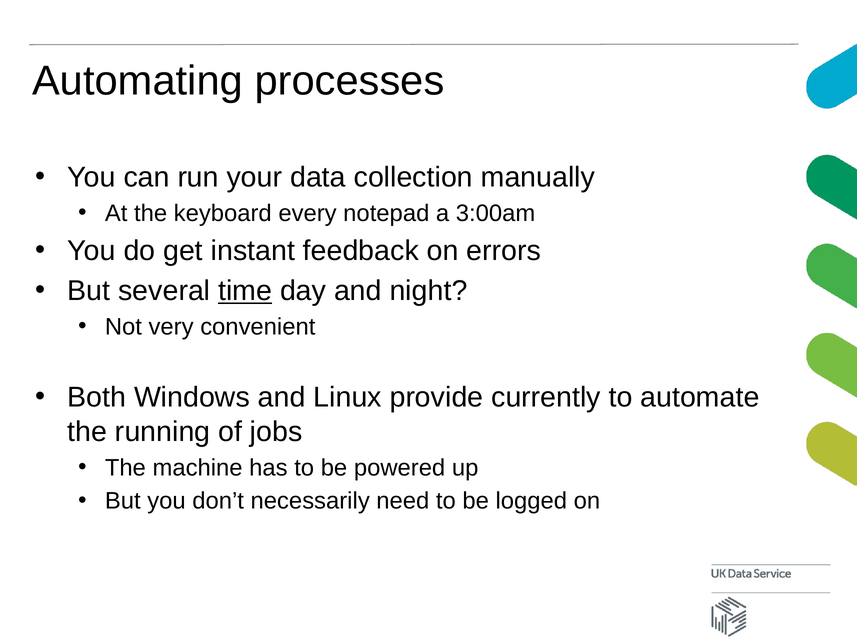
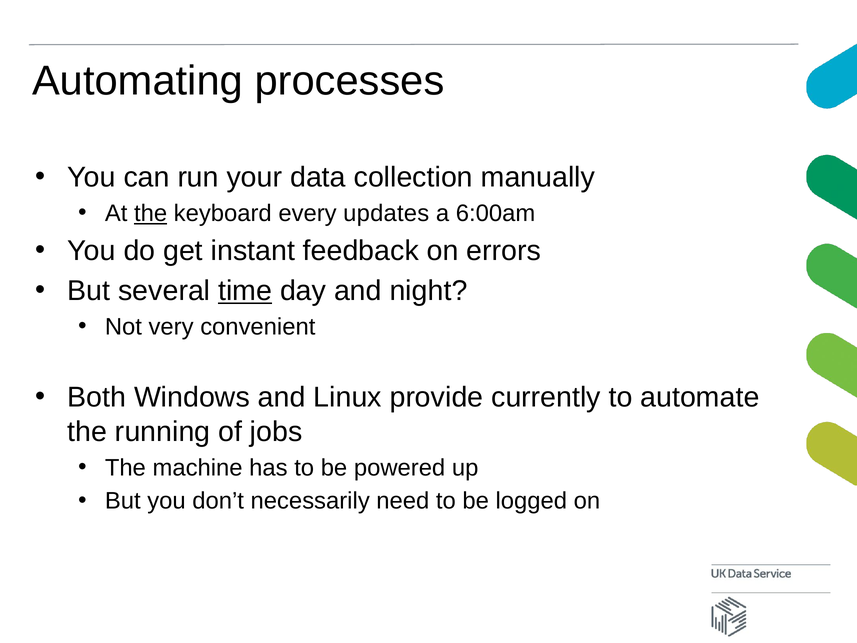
the at (151, 213) underline: none -> present
notepad: notepad -> updates
3:00am: 3:00am -> 6:00am
